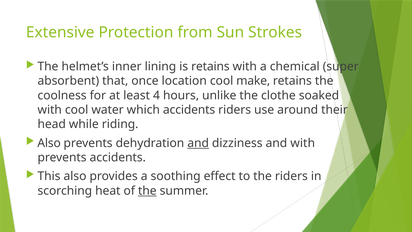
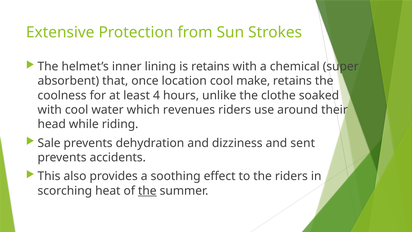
which accidents: accidents -> revenues
Also at (49, 143): Also -> Sale
and at (198, 143) underline: present -> none
and with: with -> sent
